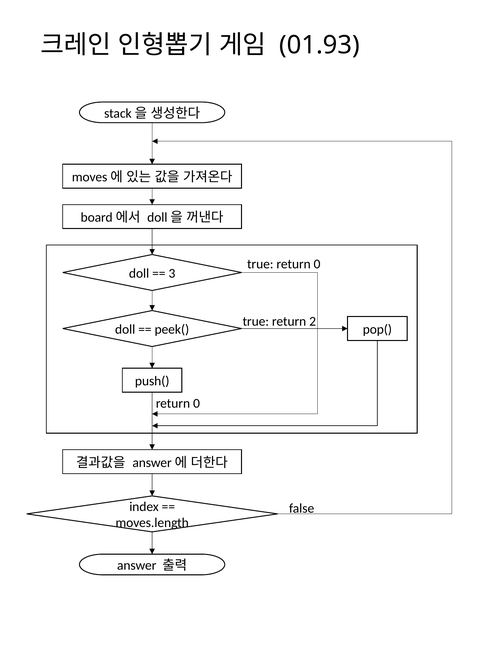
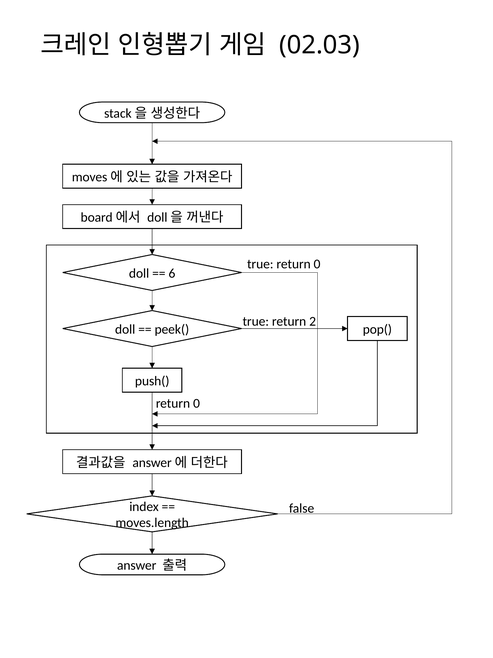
01.93: 01.93 -> 02.03
3: 3 -> 6
